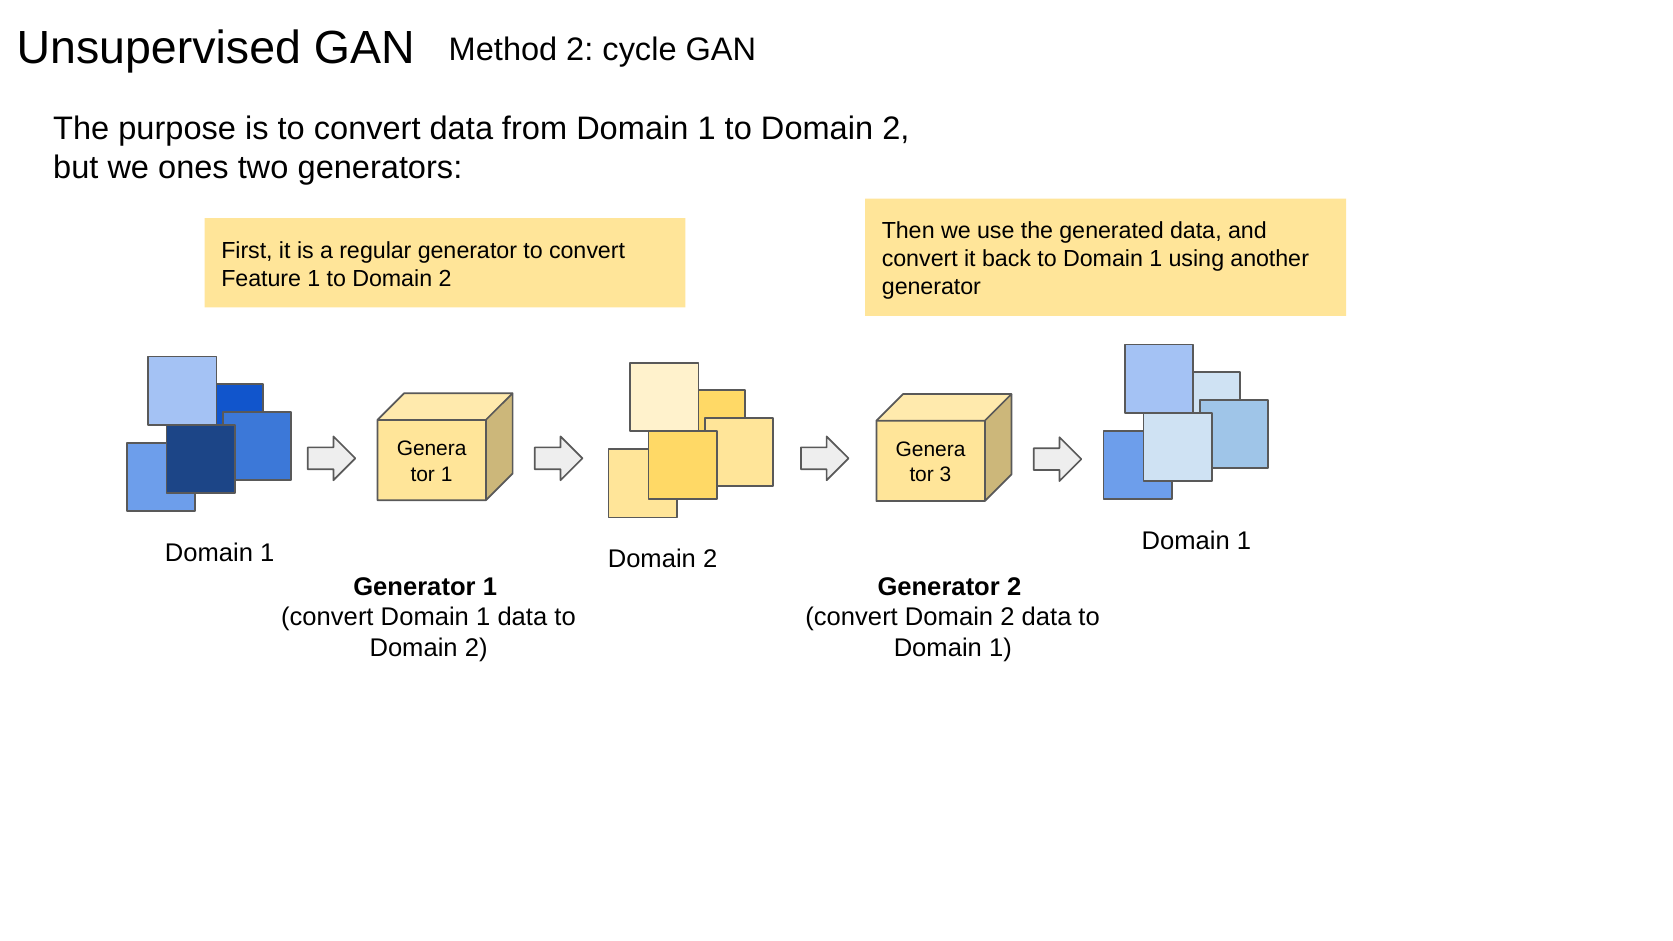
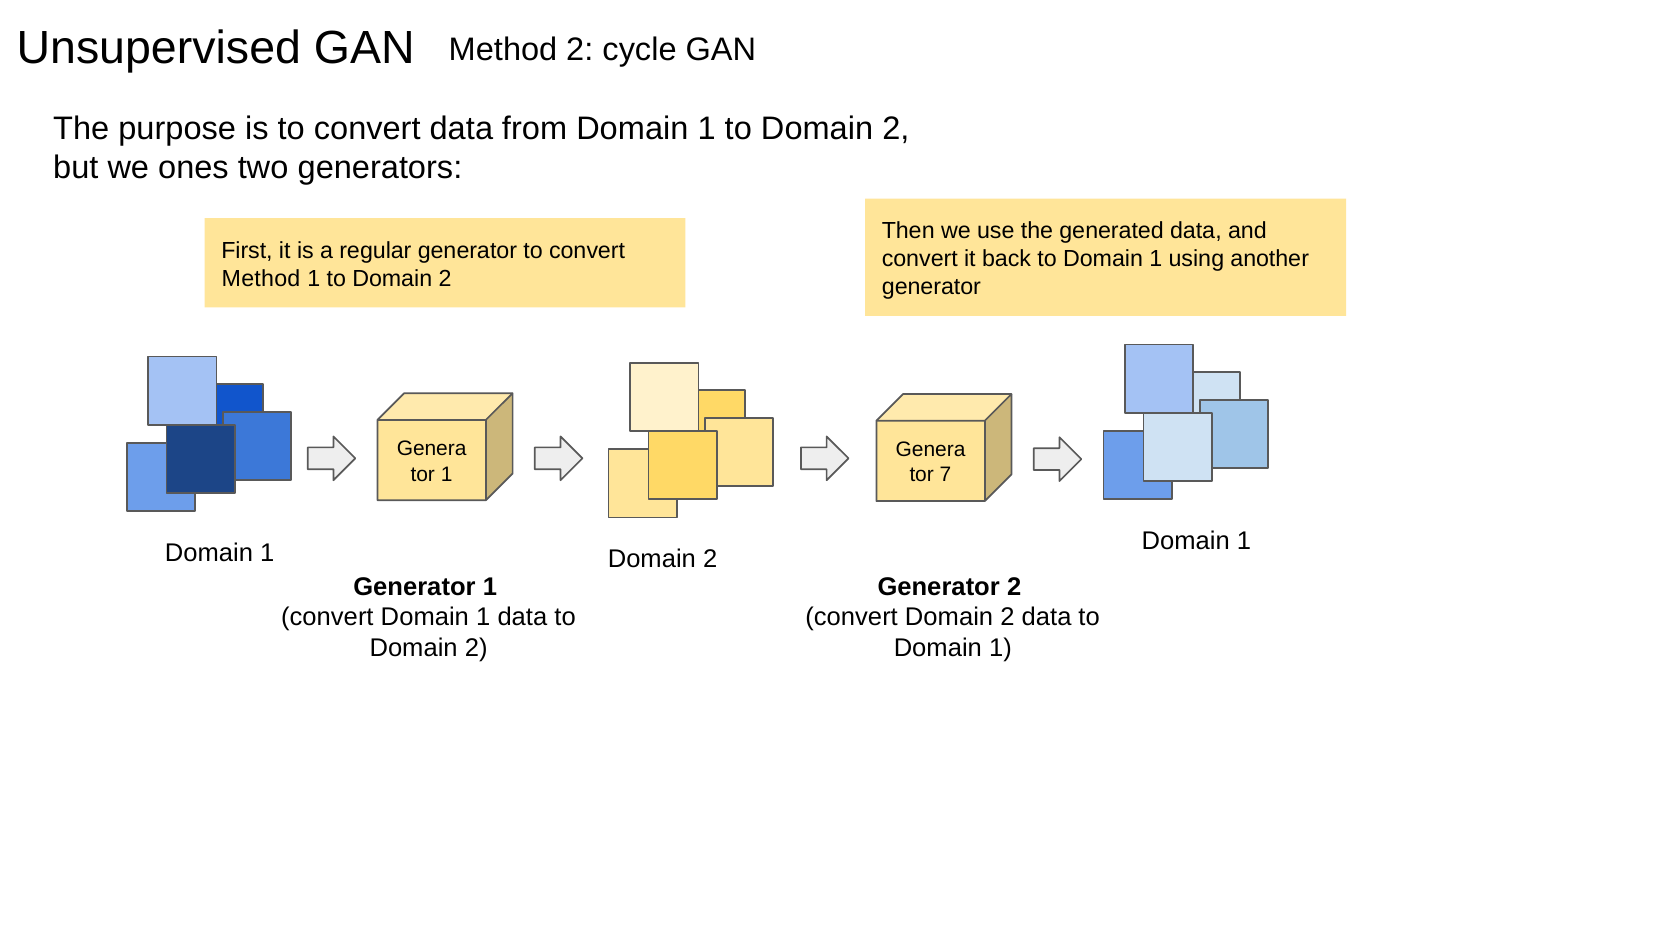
Feature at (261, 278): Feature -> Method
3: 3 -> 7
